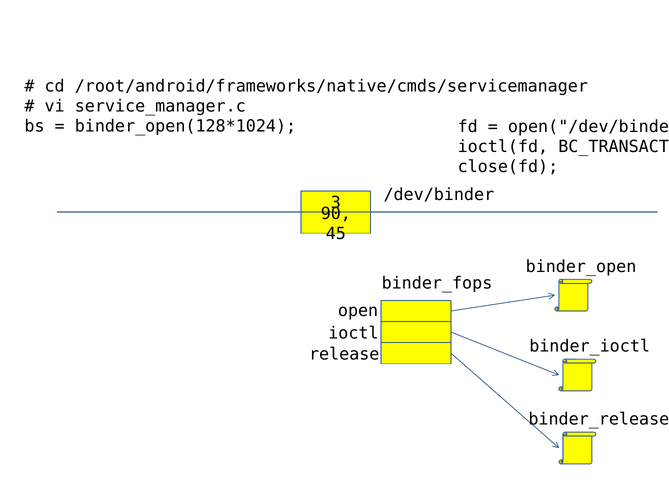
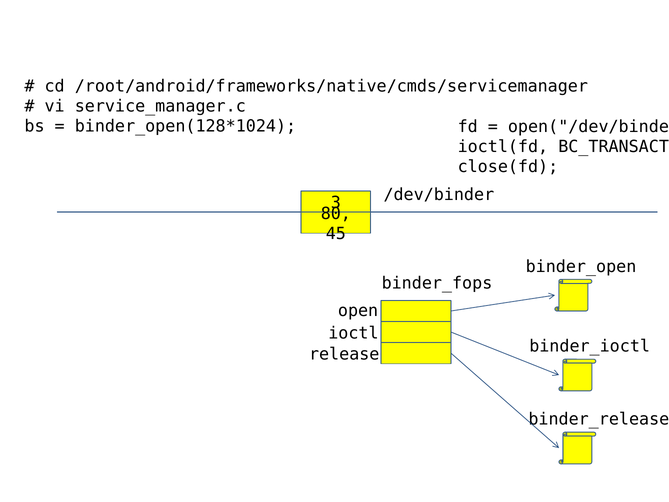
90: 90 -> 80
